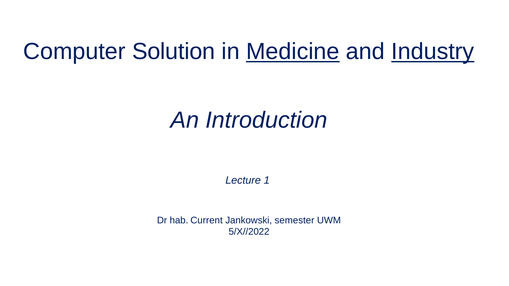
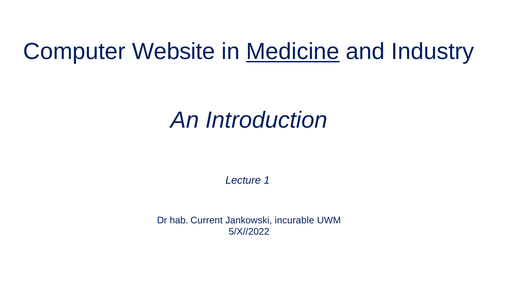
Solution: Solution -> Website
Industry underline: present -> none
semester: semester -> incurable
